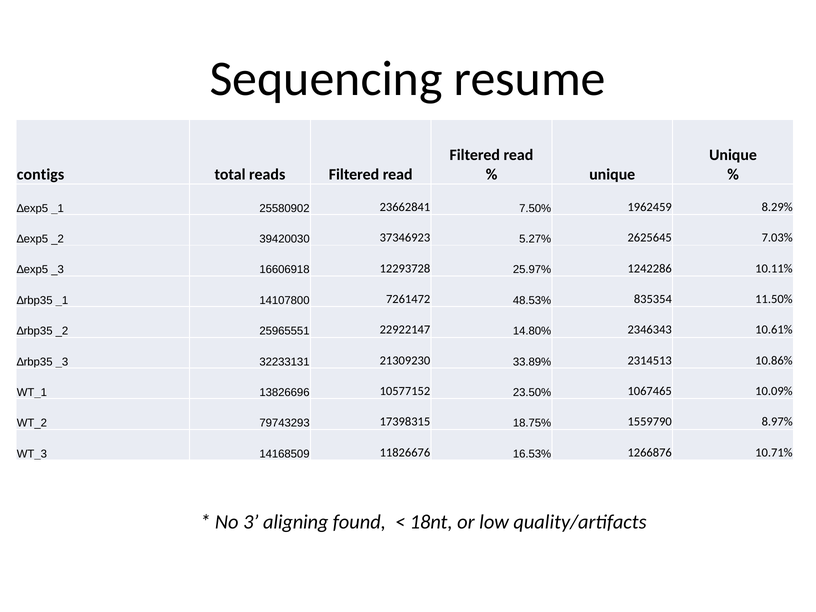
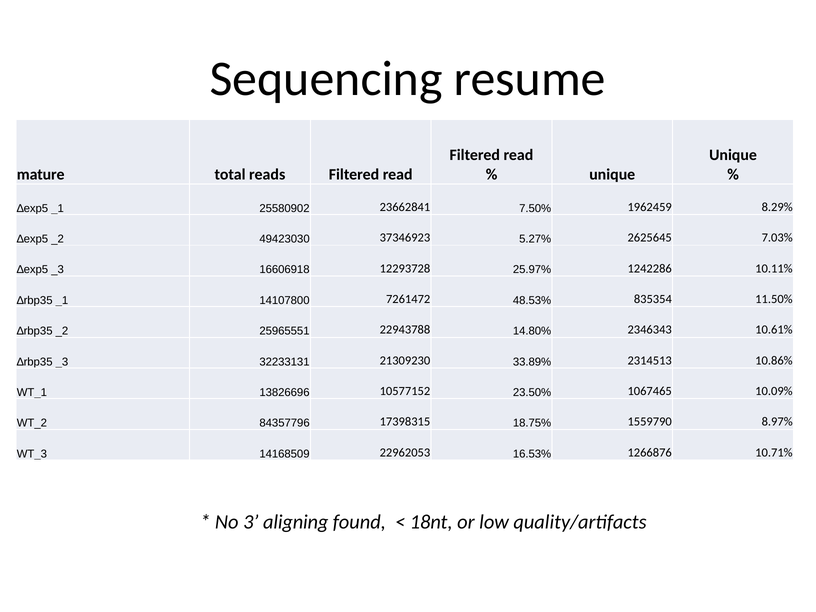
contigs: contigs -> mature
39420030: 39420030 -> 49423030
22922147: 22922147 -> 22943788
79743293: 79743293 -> 84357796
11826676: 11826676 -> 22962053
